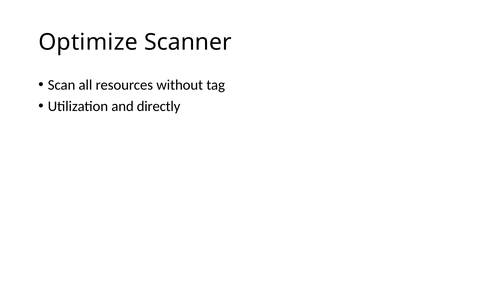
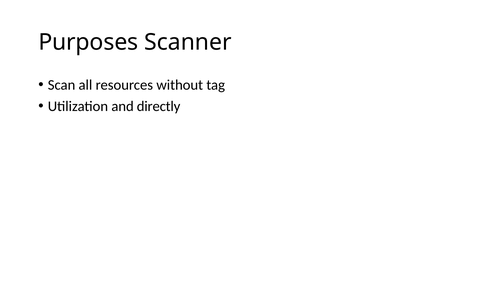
Optimize: Optimize -> Purposes
